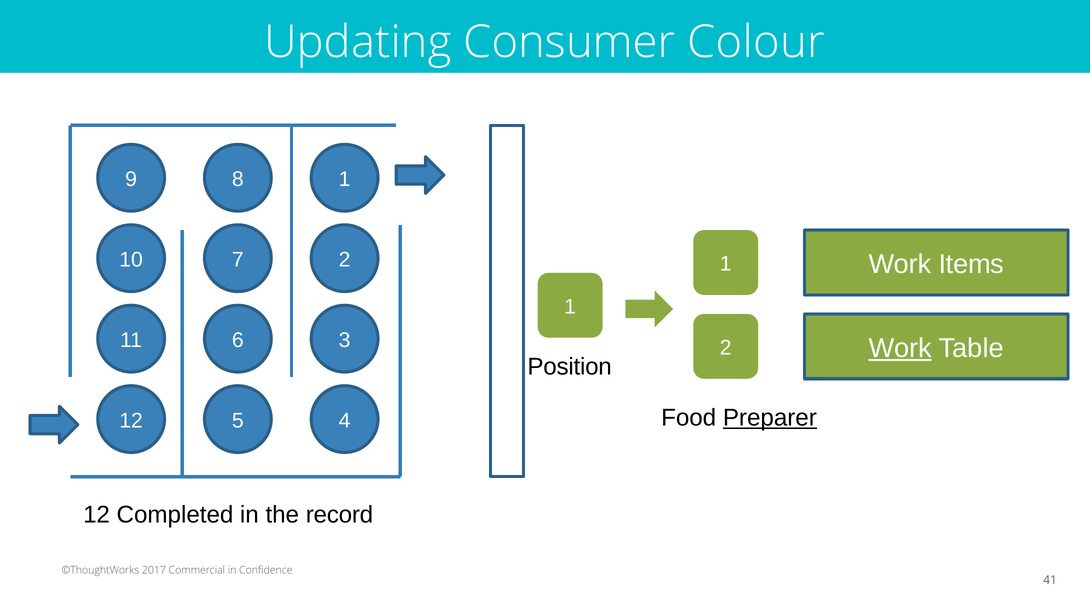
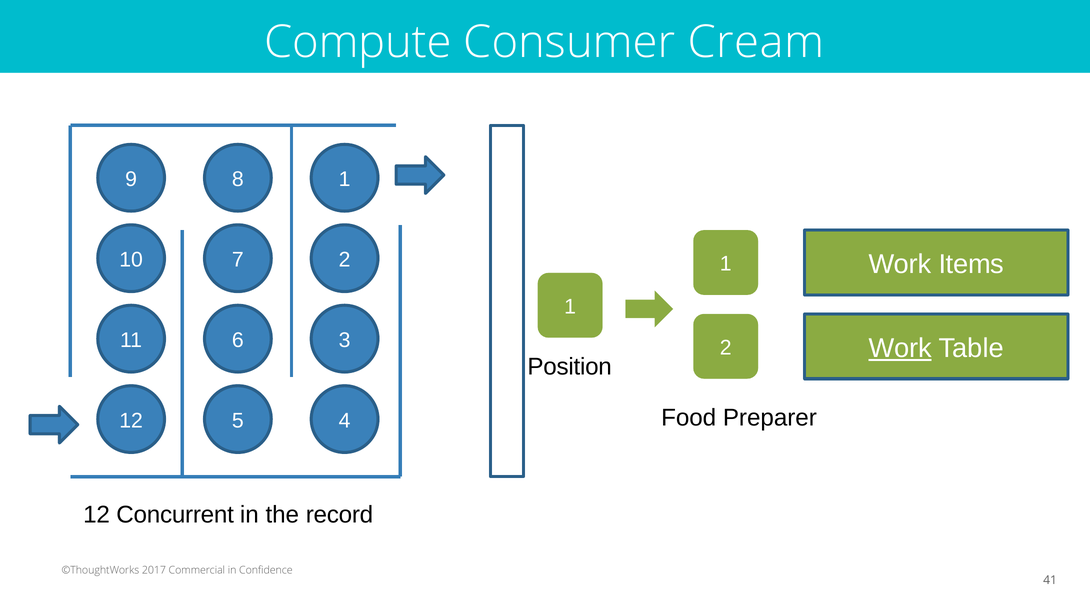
Updating: Updating -> Compute
Colour: Colour -> Cream
Preparer underline: present -> none
Completed: Completed -> Concurrent
